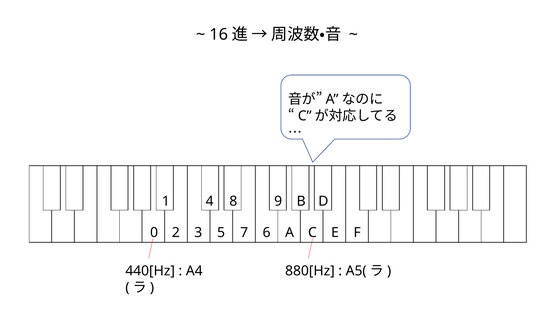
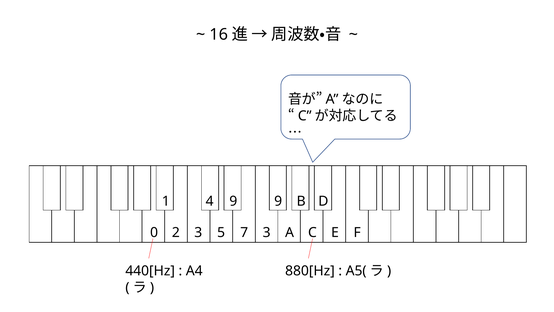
4 8: 8 -> 9
7 6: 6 -> 3
